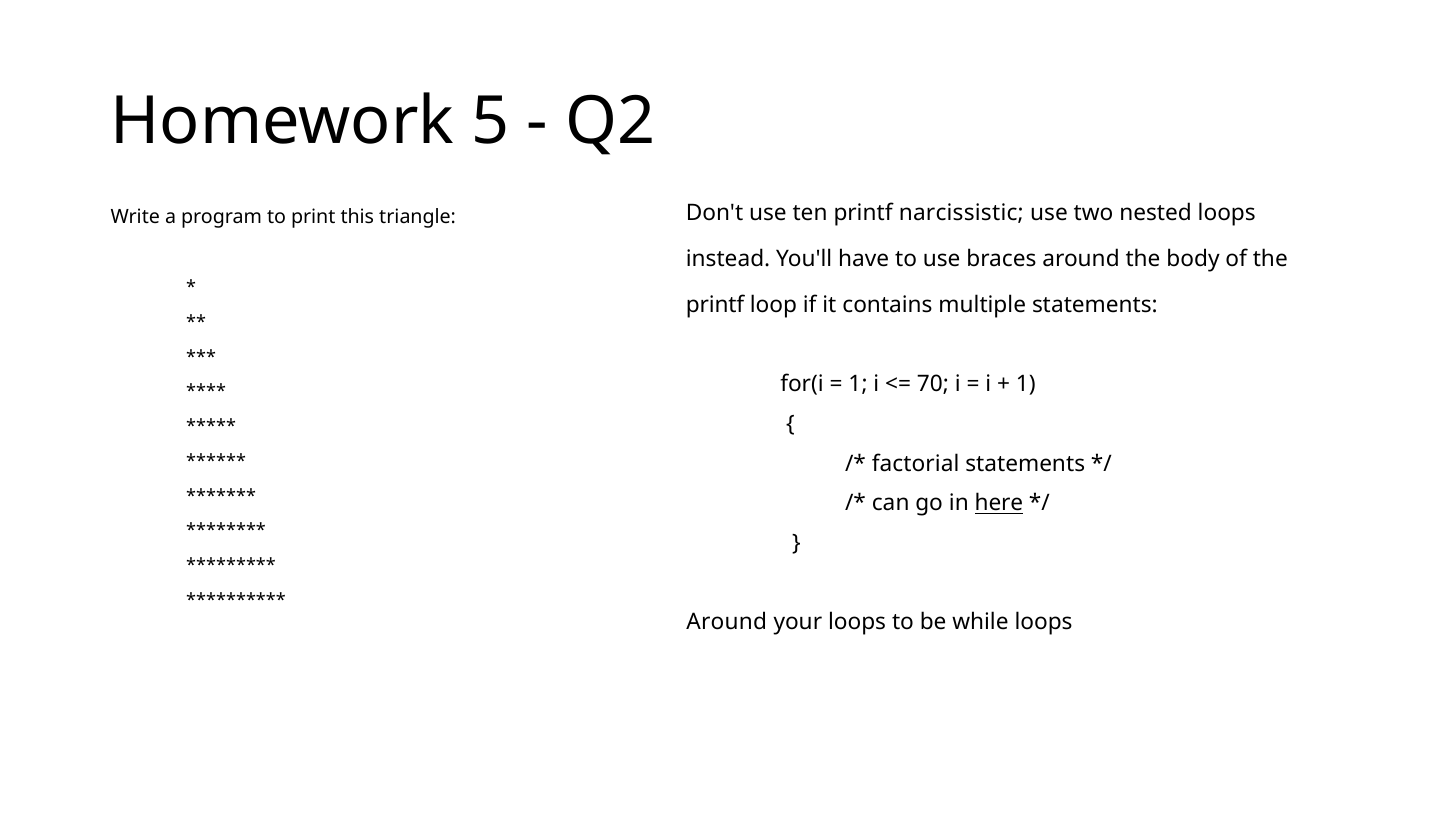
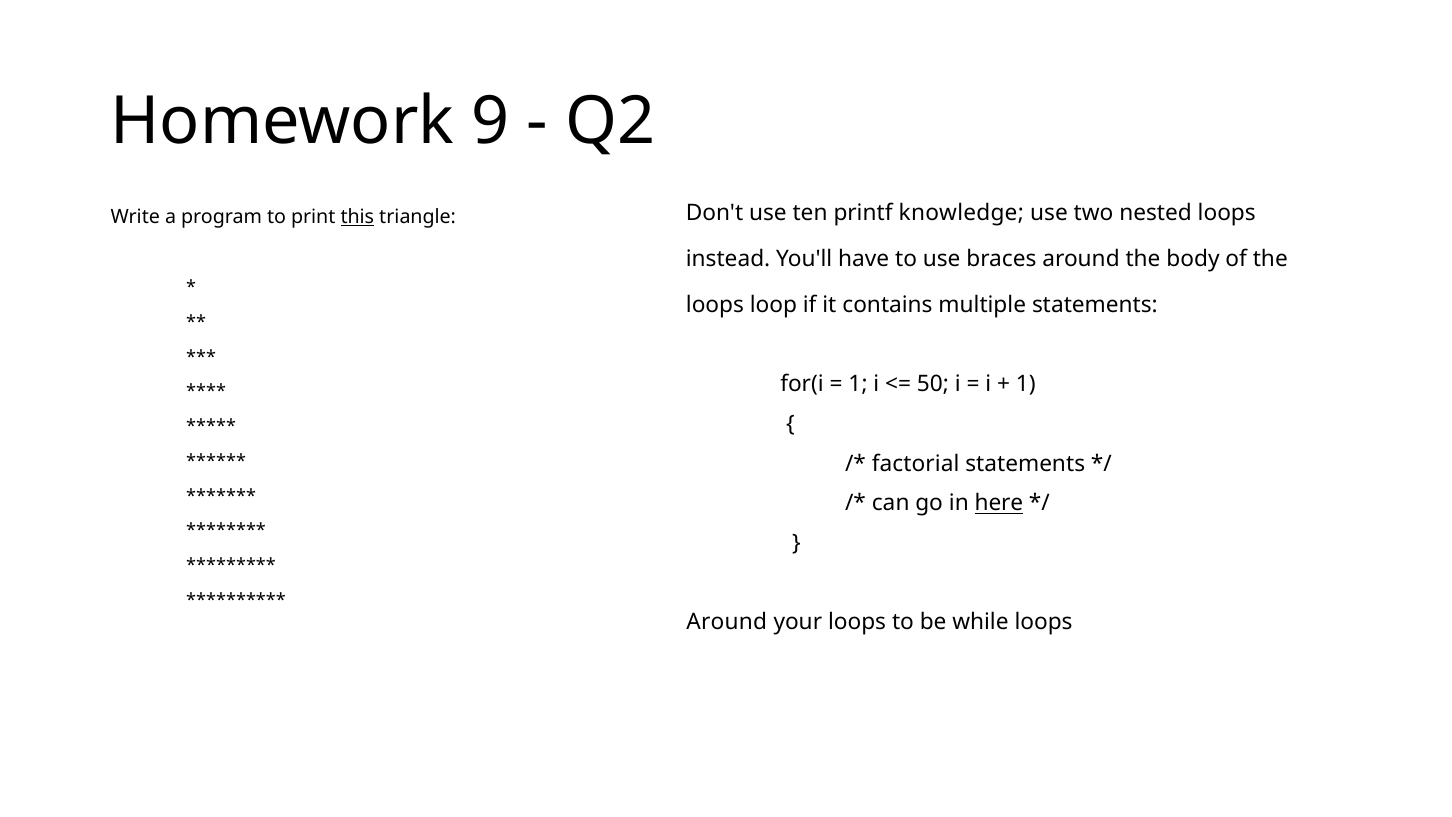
5: 5 -> 9
narcissistic: narcissistic -> knowledge
this underline: none -> present
printf at (715, 305): printf -> loops
70: 70 -> 50
